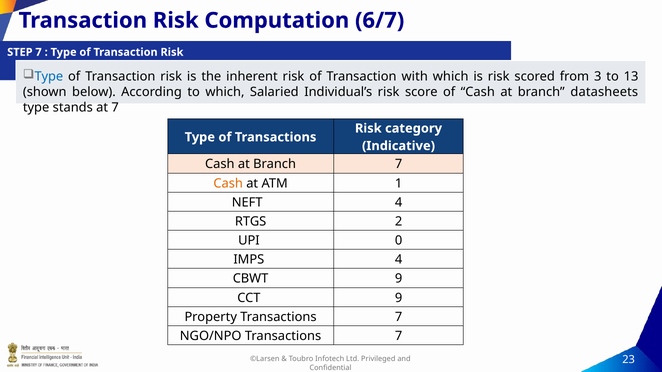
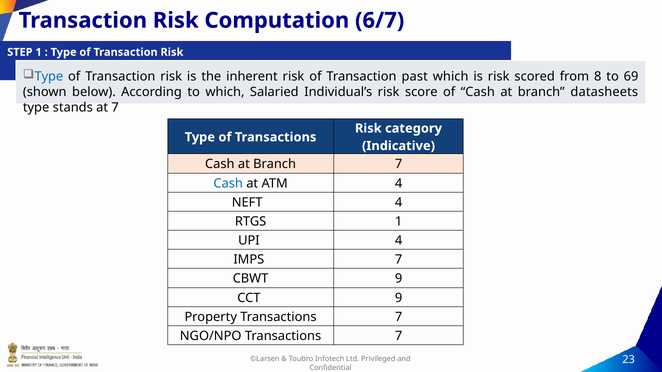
STEP 7: 7 -> 1
with: with -> past
3: 3 -> 8
13: 13 -> 69
Cash at (228, 183) colour: orange -> blue
ATM 1: 1 -> 4
RTGS 2: 2 -> 1
UPI 0: 0 -> 4
IMPS 4: 4 -> 7
